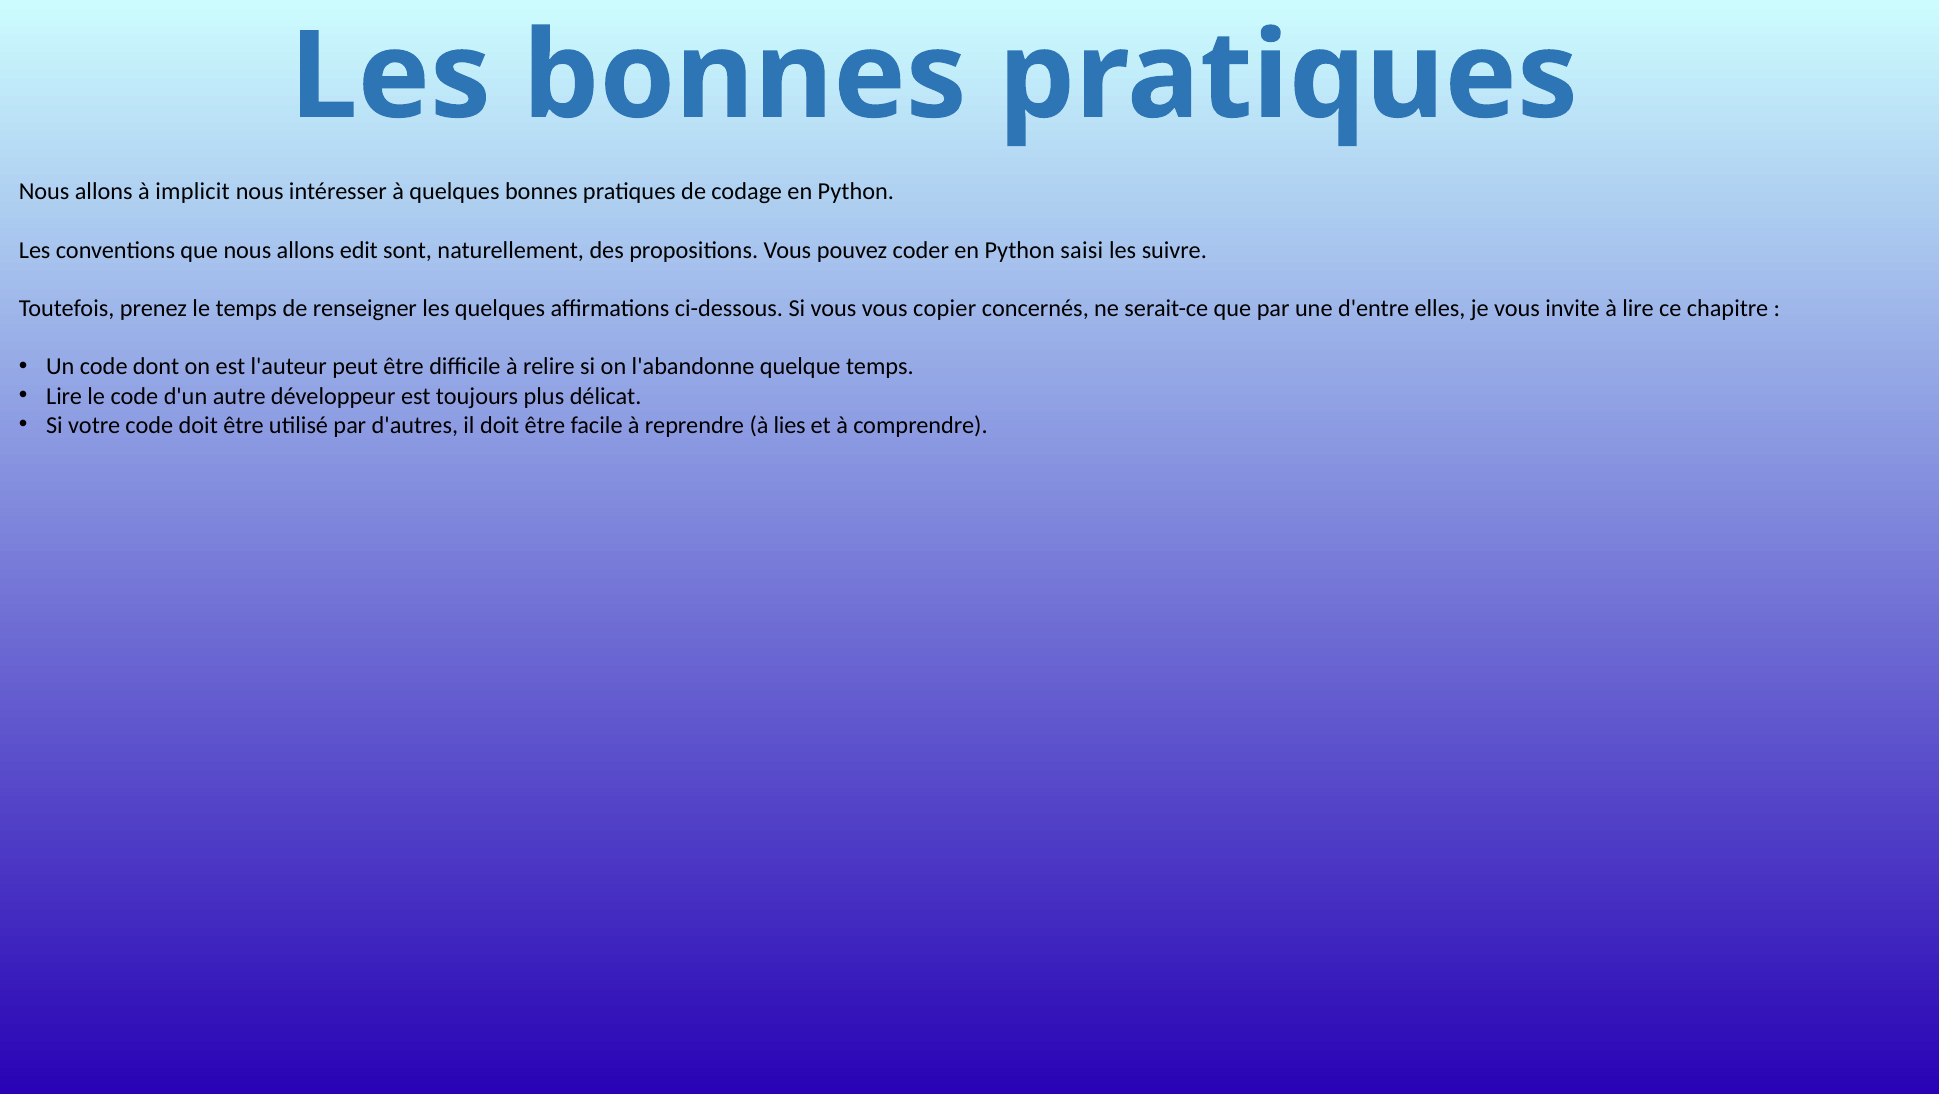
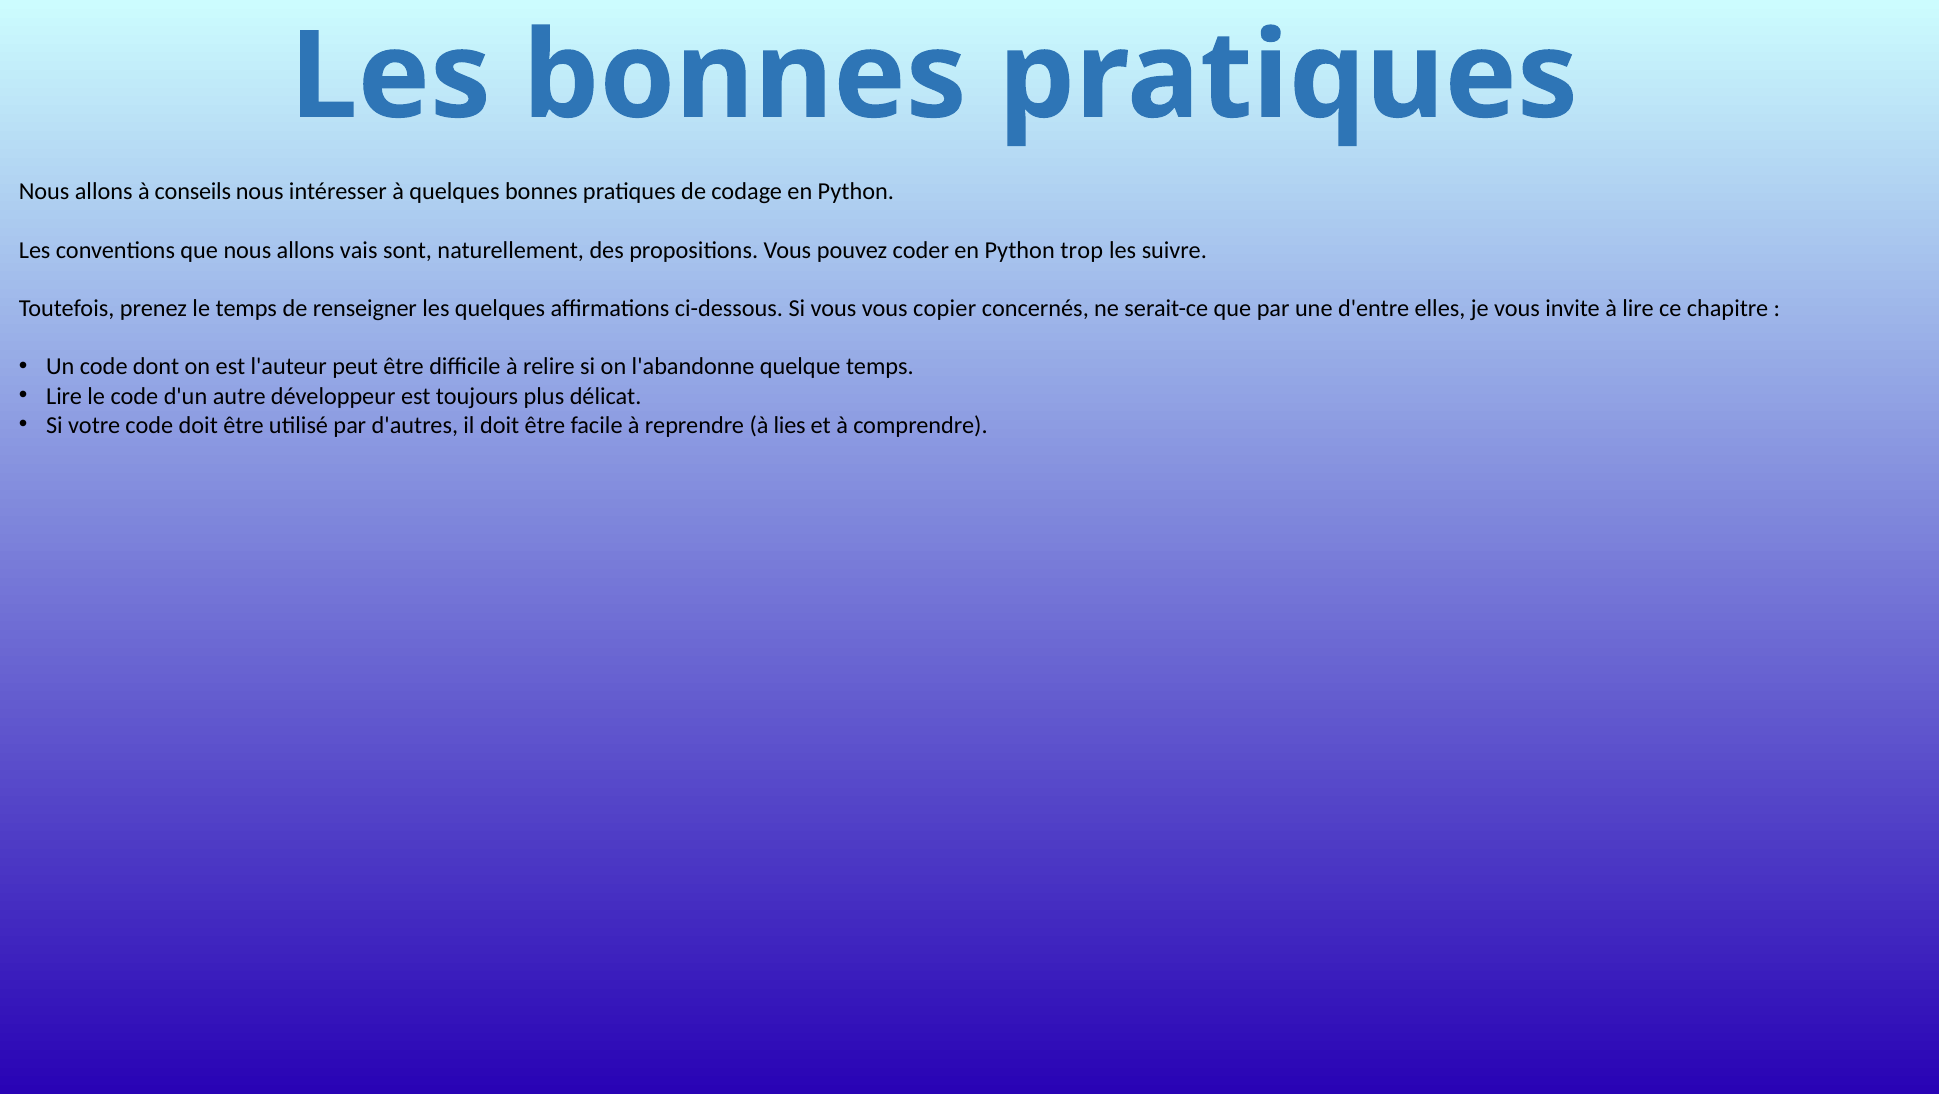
implicit: implicit -> conseils
edit: edit -> vais
saisi: saisi -> trop
